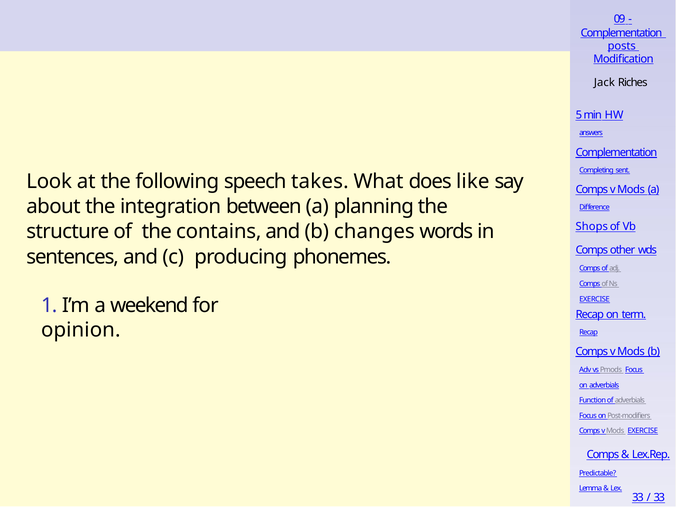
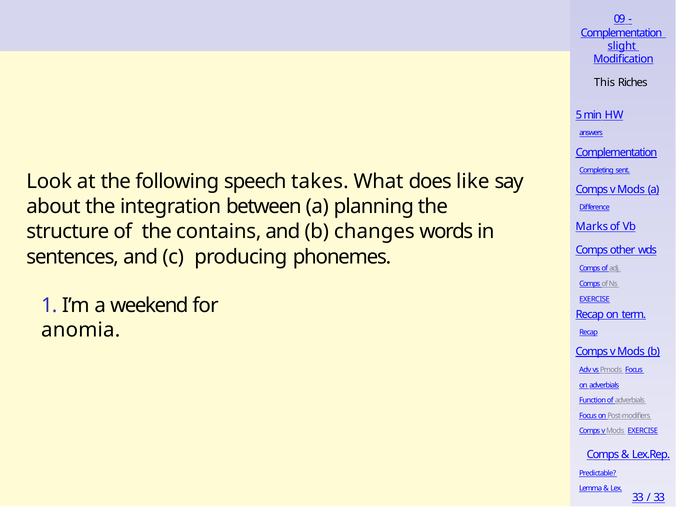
posts: posts -> slight
Jack: Jack -> This
Shops: Shops -> Marks
opinion: opinion -> anomia
